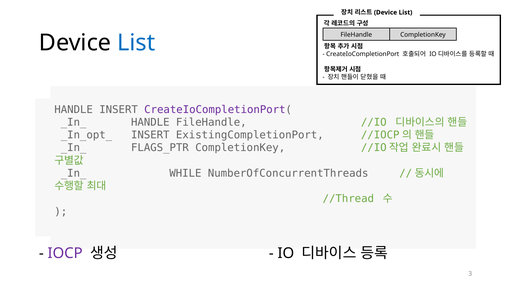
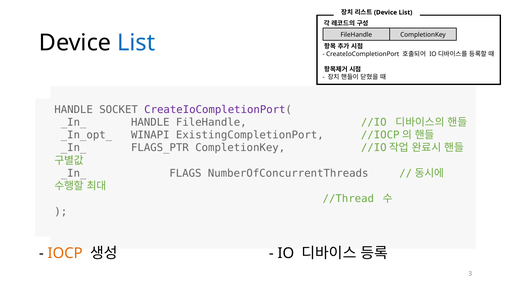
HANDLE INSERT: INSERT -> SOCKET
_In_opt_ INSERT: INSERT -> WINAPI
WHILE: WHILE -> FLAGS
IOCP colour: purple -> orange
